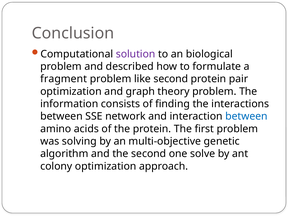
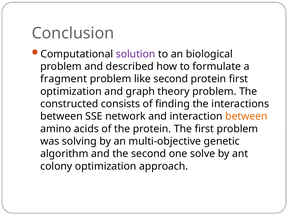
protein pair: pair -> first
information: information -> constructed
between at (246, 116) colour: blue -> orange
